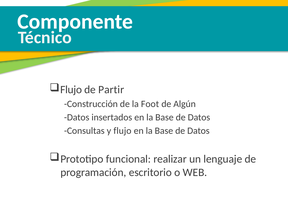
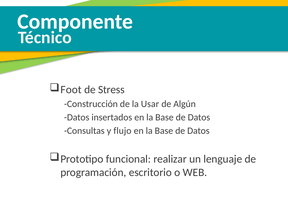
Flujo at (71, 90): Flujo -> Foot
Partir: Partir -> Stress
Foot: Foot -> Usar
